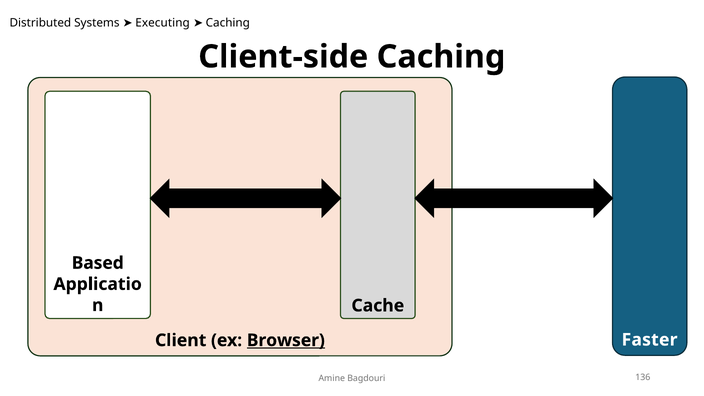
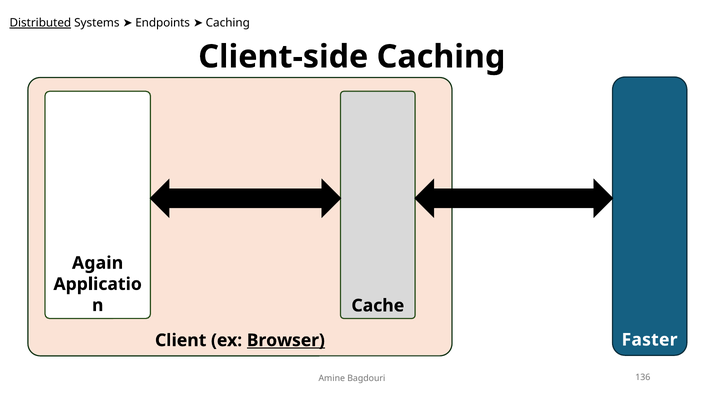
Distributed underline: none -> present
Executing: Executing -> Endpoints
Based: Based -> Again
